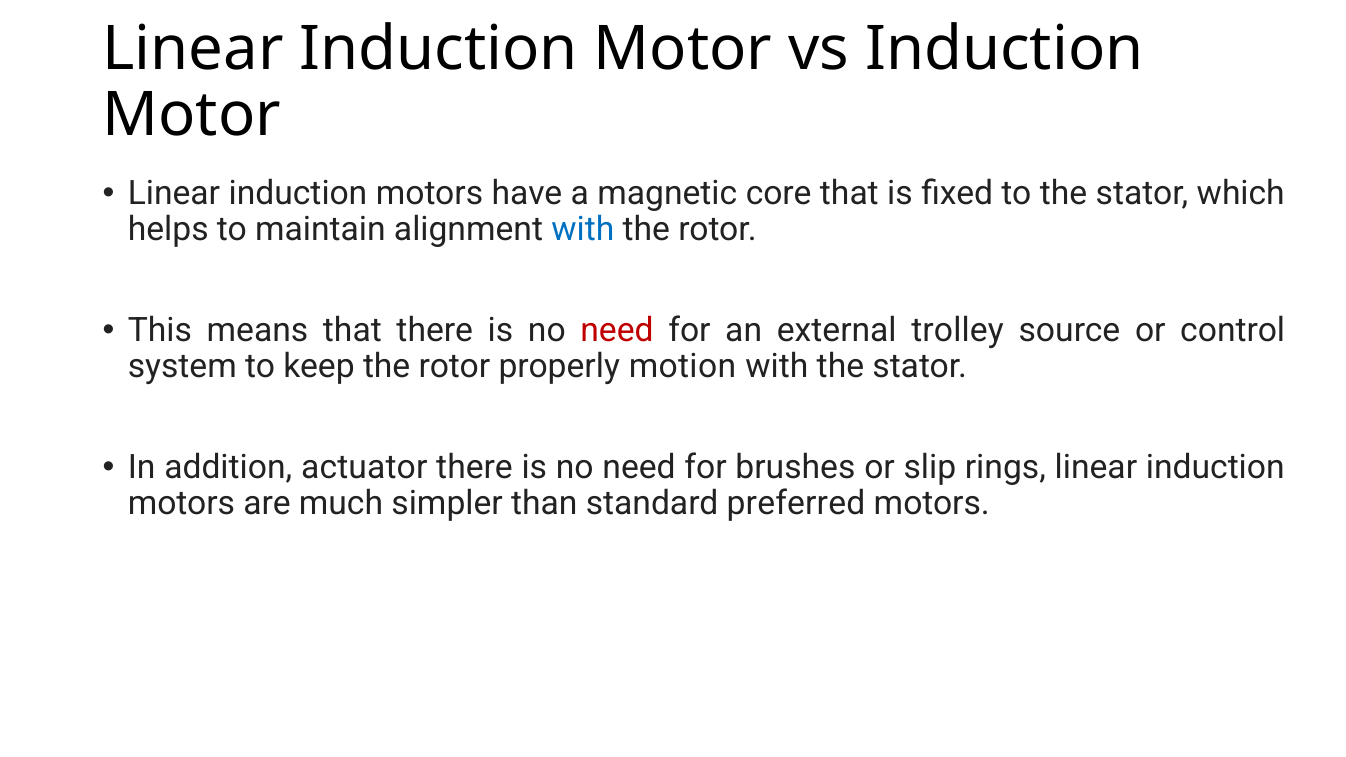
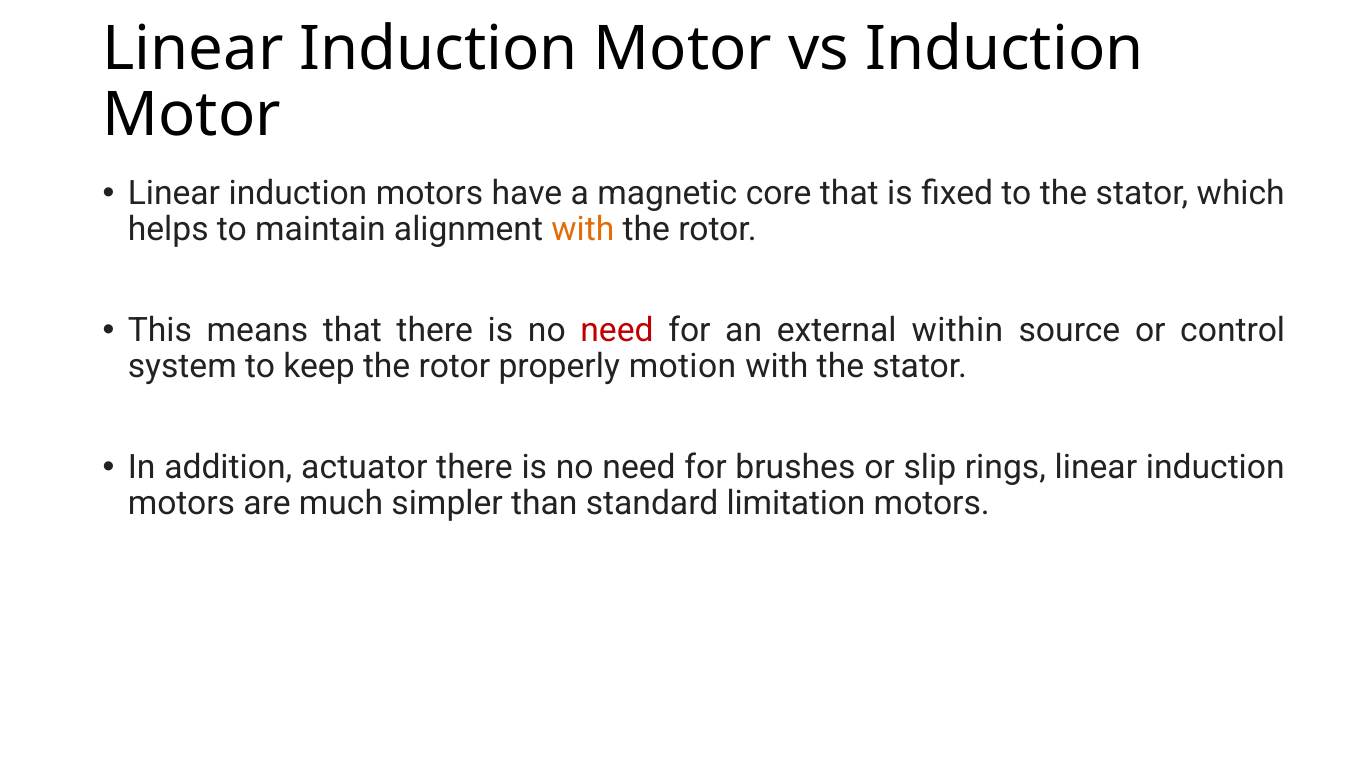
with at (583, 230) colour: blue -> orange
trolley: trolley -> within
preferred: preferred -> limitation
